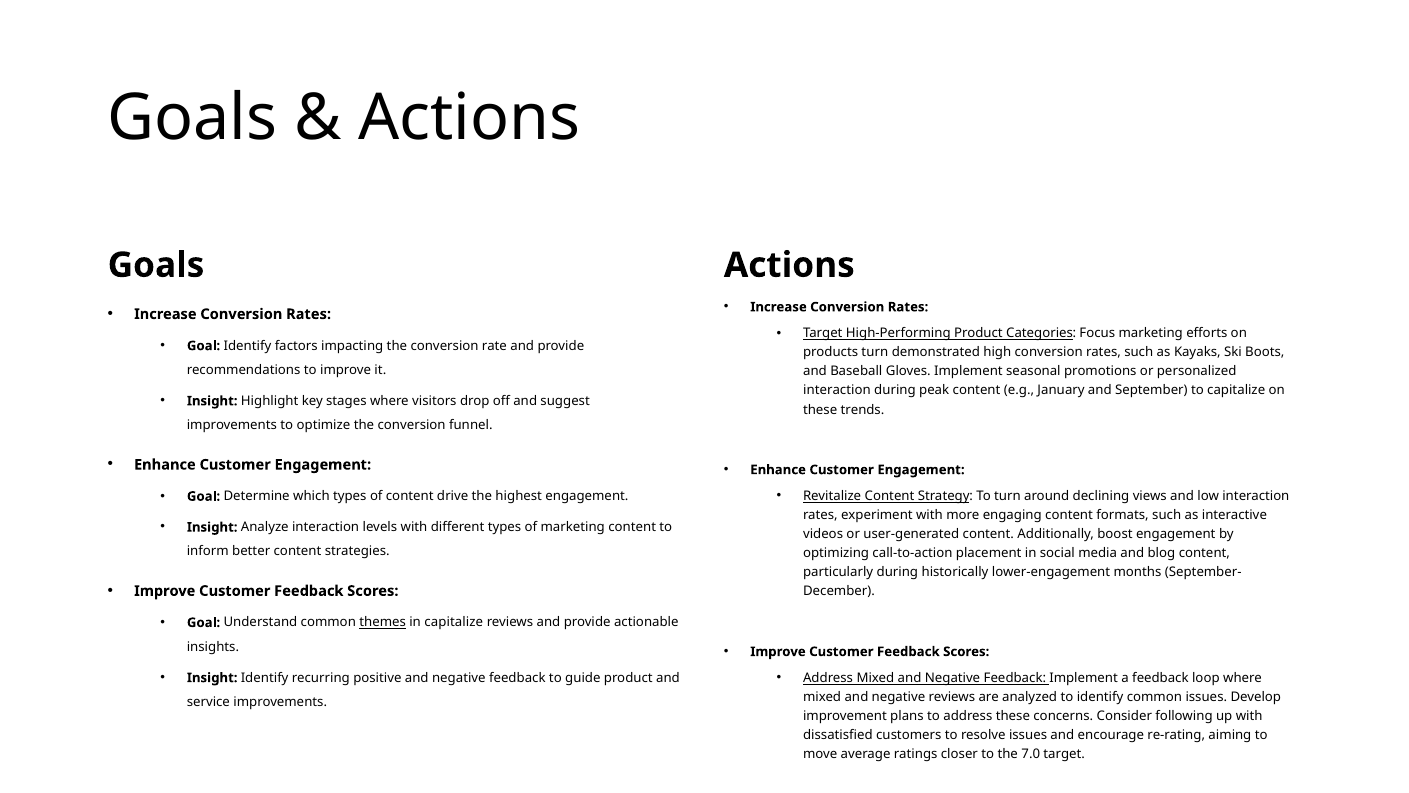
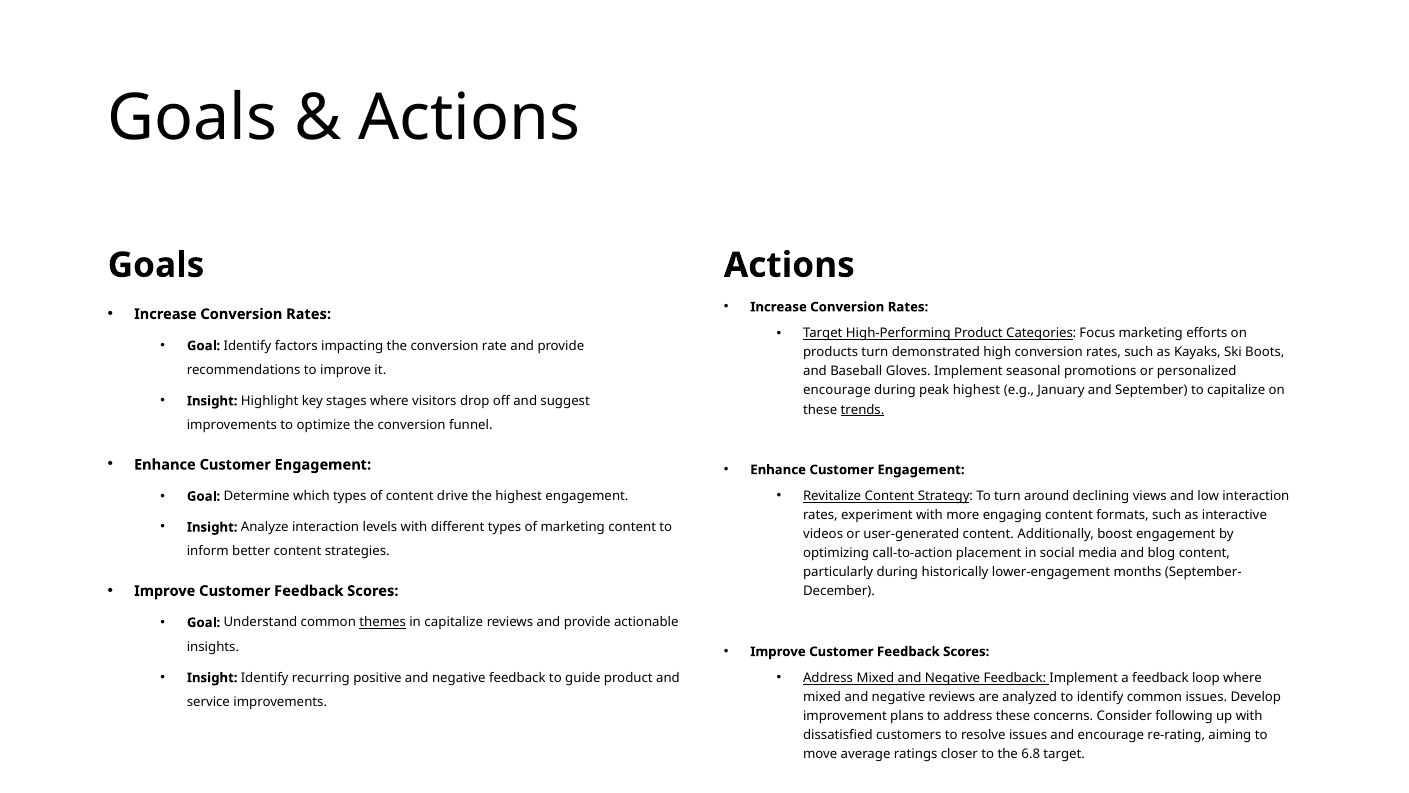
interaction at (837, 390): interaction -> encourage
peak content: content -> highest
trends underline: none -> present
7.0: 7.0 -> 6.8
